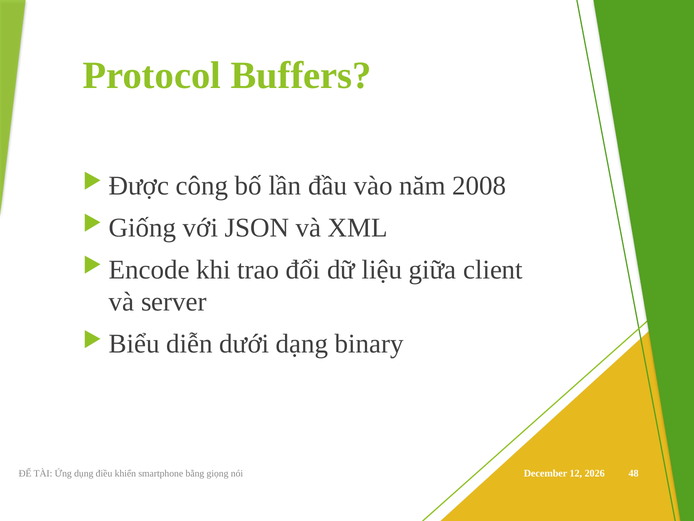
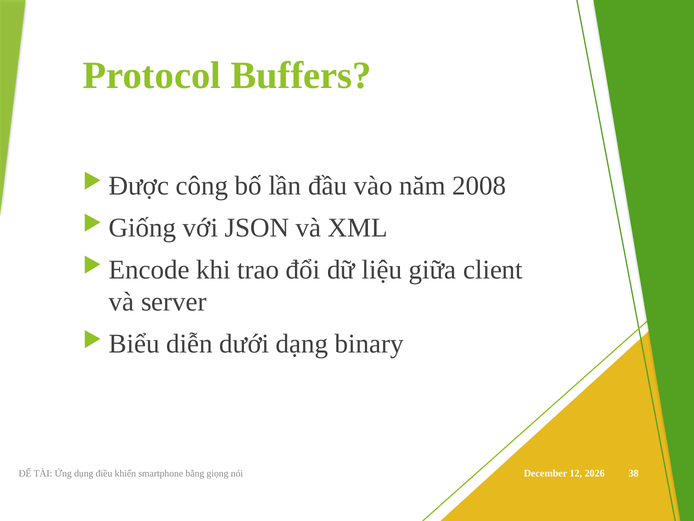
48: 48 -> 38
